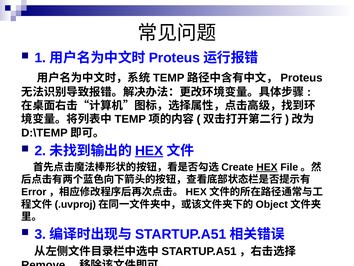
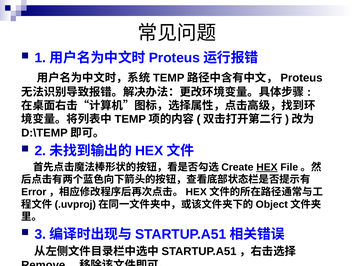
HEX at (149, 151) underline: present -> none
